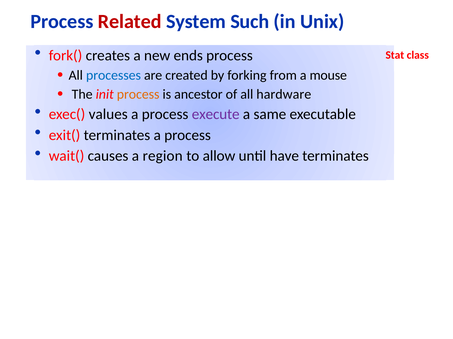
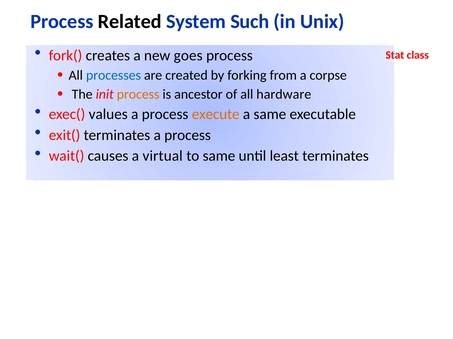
Related colour: red -> black
ends: ends -> goes
mouse: mouse -> corpse
execute colour: purple -> orange
region: region -> virtual
to allow: allow -> same
have: have -> least
